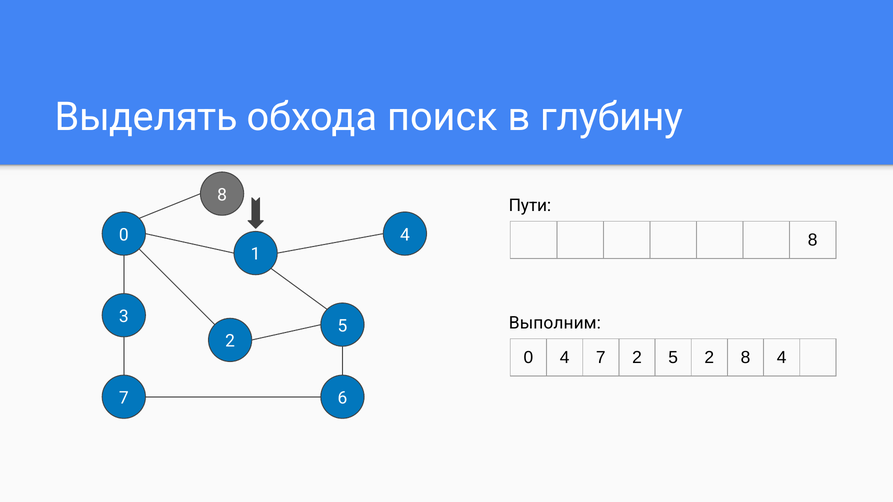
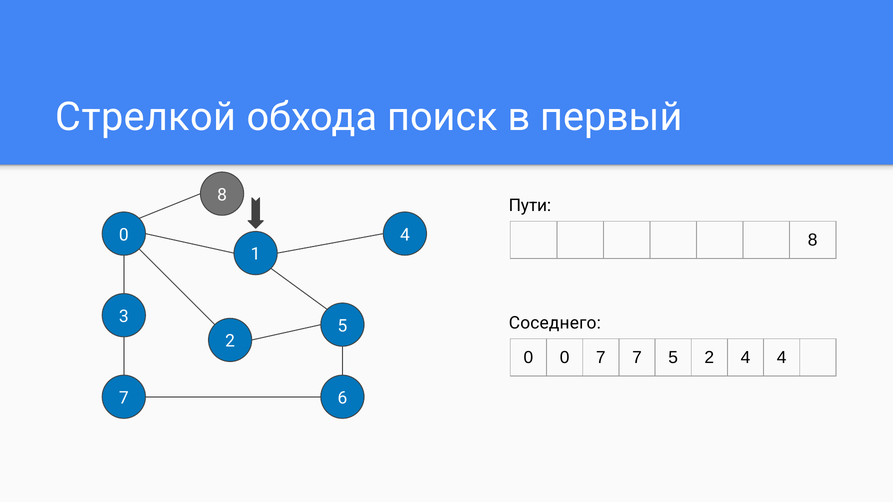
Выделять: Выделять -> Стрелкой
глубину: глубину -> первый
Выполним: Выполним -> Соседнего
0 4: 4 -> 0
7 2: 2 -> 7
2 8: 8 -> 4
